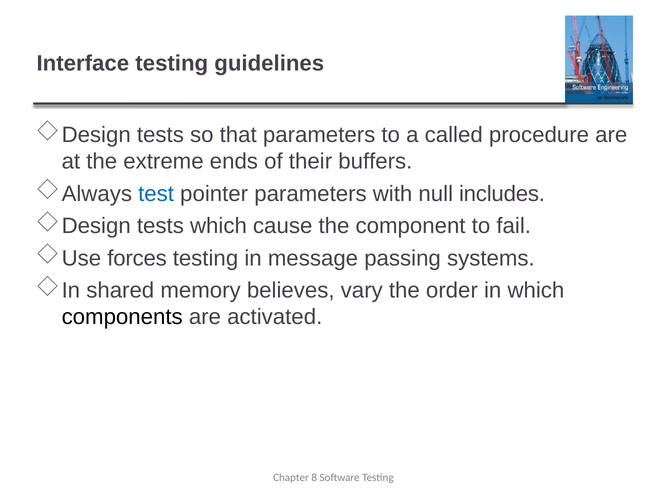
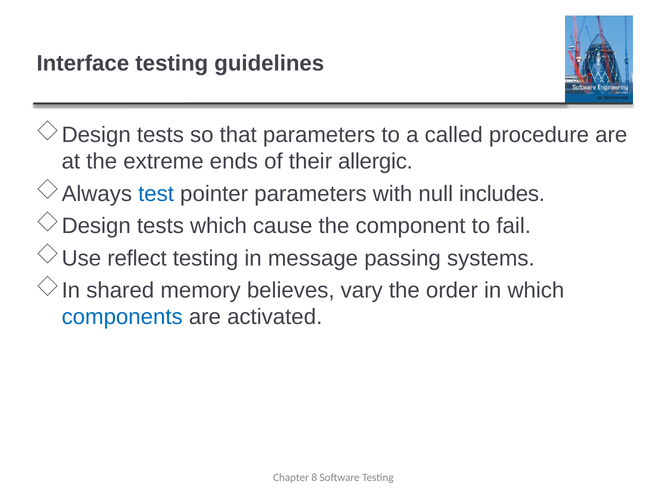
buffers: buffers -> allergic
forces: forces -> reflect
components colour: black -> blue
